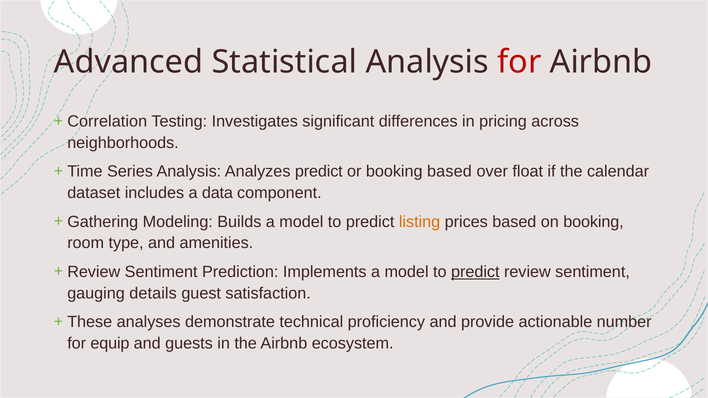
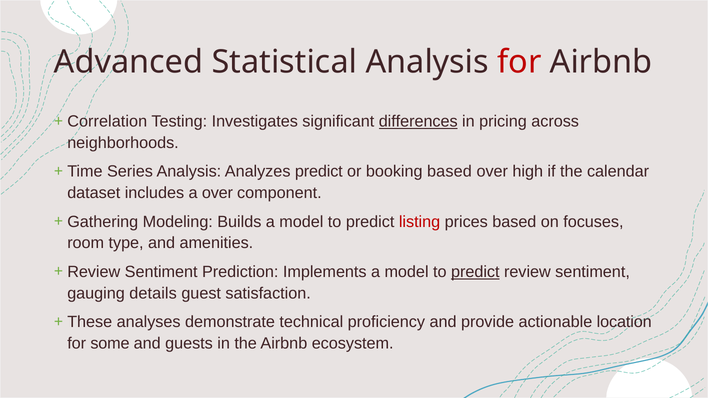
differences underline: none -> present
float: float -> high
a data: data -> over
listing colour: orange -> red
on booking: booking -> focuses
number: number -> location
equip: equip -> some
